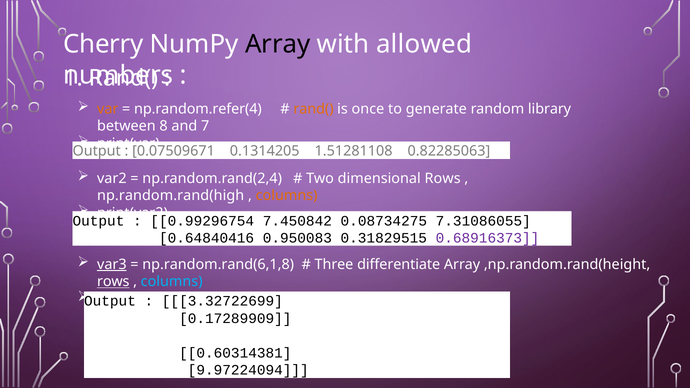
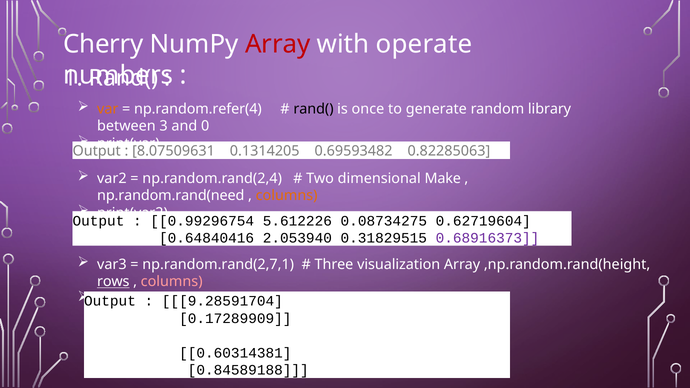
Array at (278, 44) colour: black -> red
allowed: allowed -> operate
rand( at (313, 109) colour: orange -> black
8: 8 -> 3
7: 7 -> 0
0.07509671: 0.07509671 -> 8.07509631
1.51281108: 1.51281108 -> 0.69593482
dimensional Rows: Rows -> Make
np.random.rand(high: np.random.rand(high -> np.random.rand(need
7.450842: 7.450842 -> 5.612226
7.31086055: 7.31086055 -> 0.62719604
0.950083: 0.950083 -> 2.053940
var3 underline: present -> none
np.random.rand(6,1,8: np.random.rand(6,1,8 -> np.random.rand(2,7,1
differentiate: differentiate -> visualization
columns at (172, 282) colour: light blue -> pink
3.32722699: 3.32722699 -> 9.28591704
9.97224094: 9.97224094 -> 0.84589188
